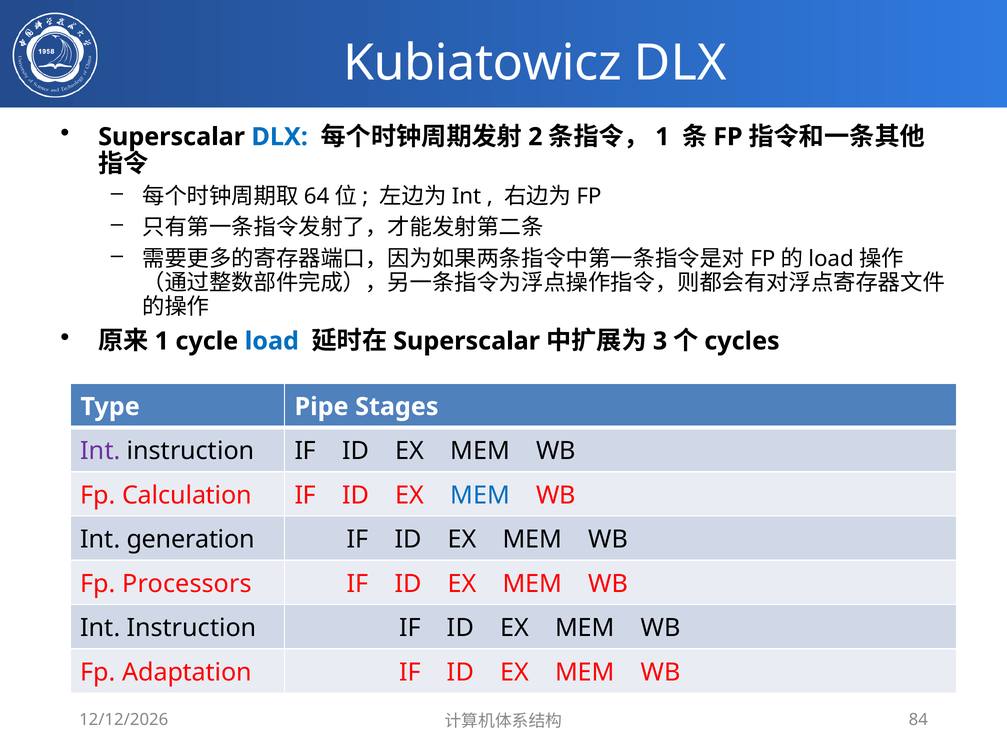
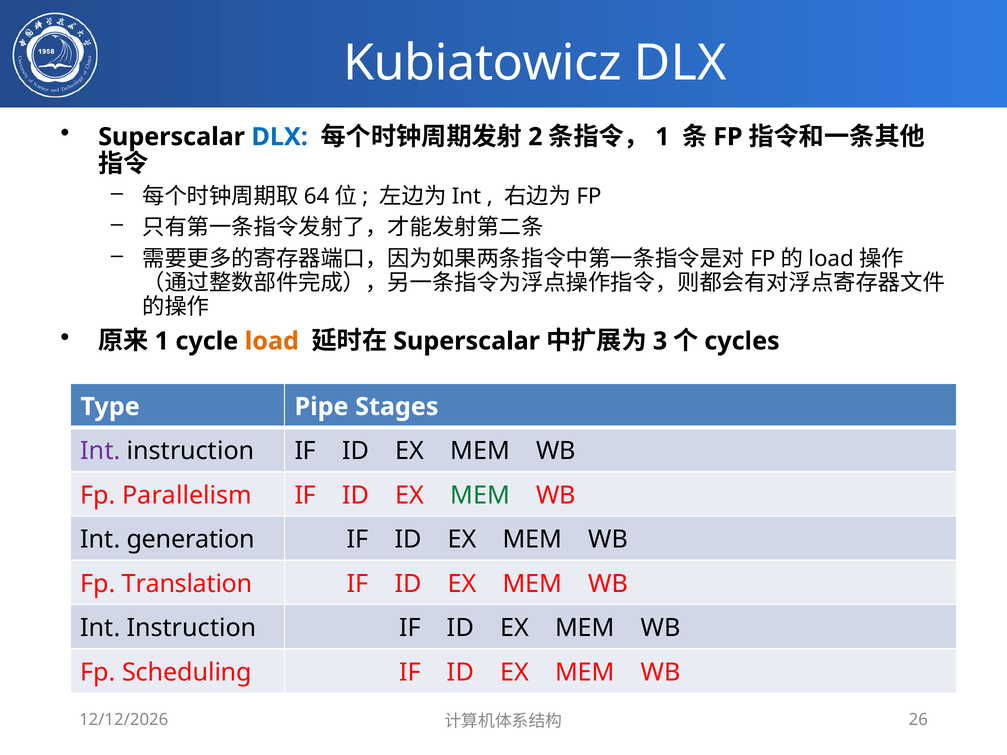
load colour: blue -> orange
Calculation: Calculation -> Parallelism
MEM at (480, 495) colour: blue -> green
Processors: Processors -> Translation
Adaptation: Adaptation -> Scheduling
84: 84 -> 26
